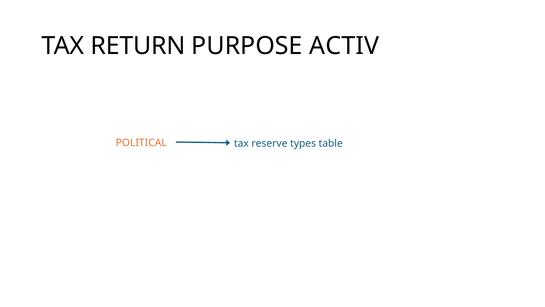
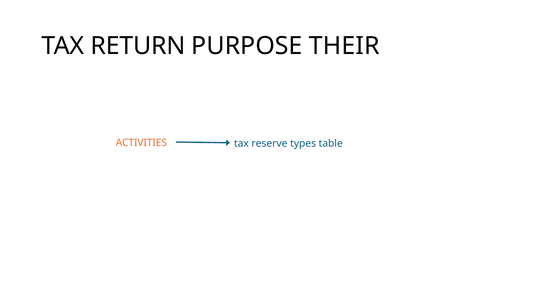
ACTIV: ACTIV -> THEIR
POLITICAL: POLITICAL -> ACTIVITIES
